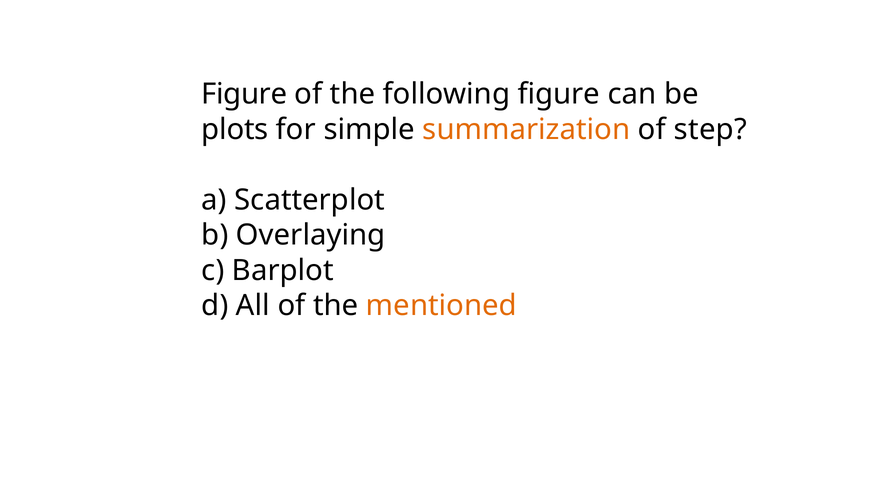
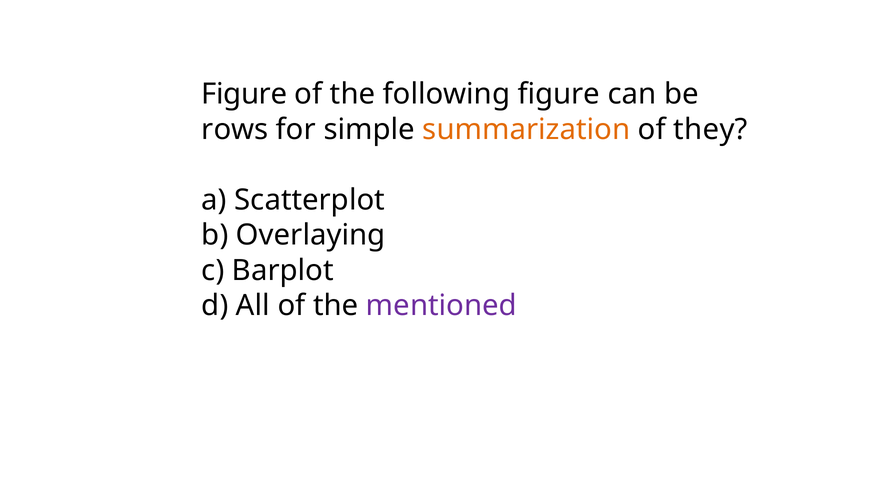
plots: plots -> rows
step: step -> they
mentioned colour: orange -> purple
